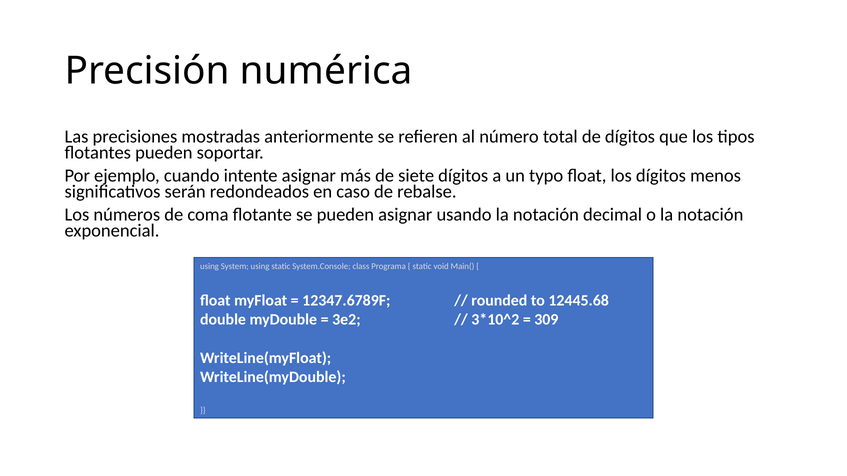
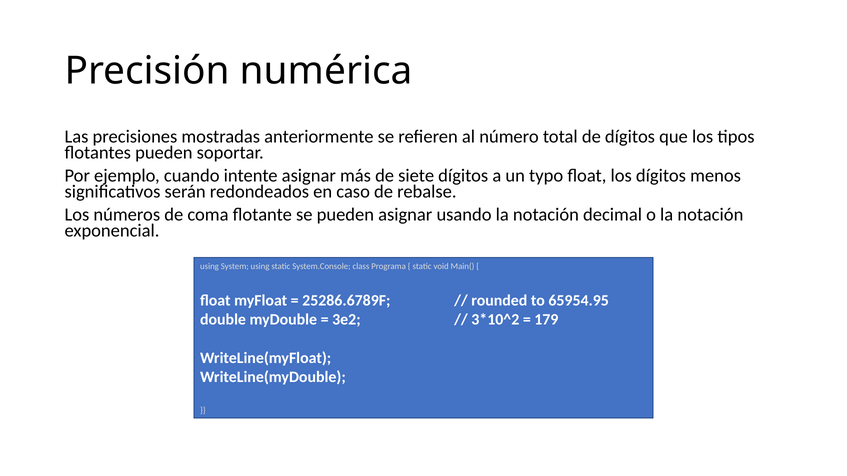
12347.6789F: 12347.6789F -> 25286.6789F
12445.68: 12445.68 -> 65954.95
309: 309 -> 179
